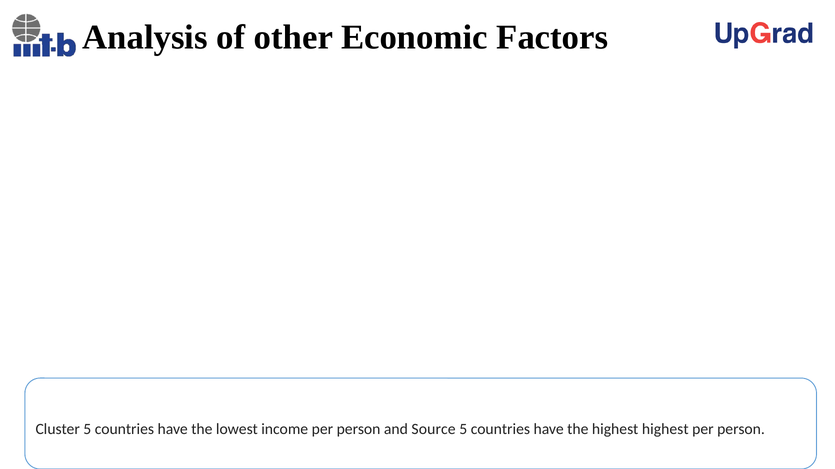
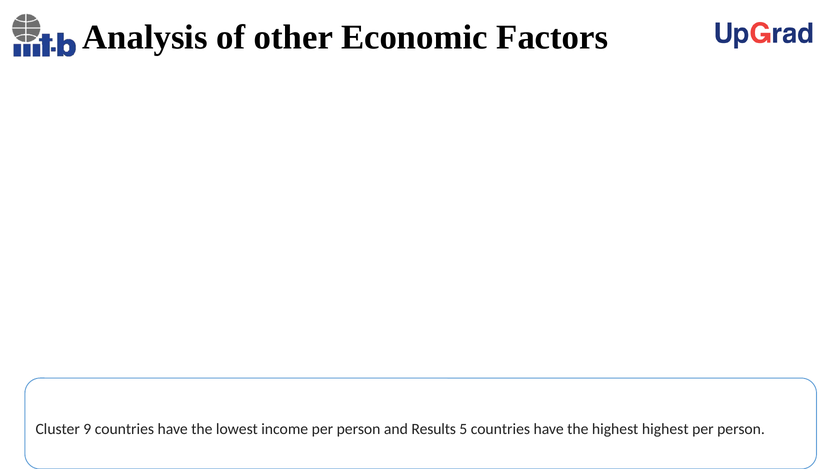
Cluster 5: 5 -> 9
Source: Source -> Results
